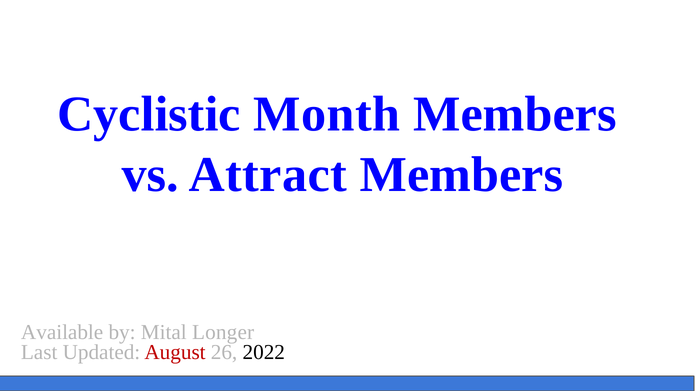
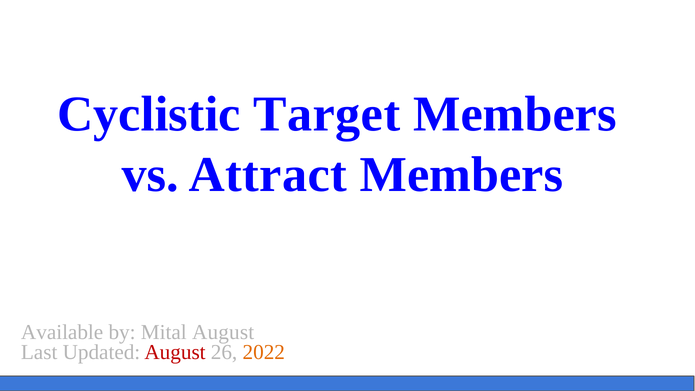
Month: Month -> Target
Mital Longer: Longer -> August
2022 colour: black -> orange
